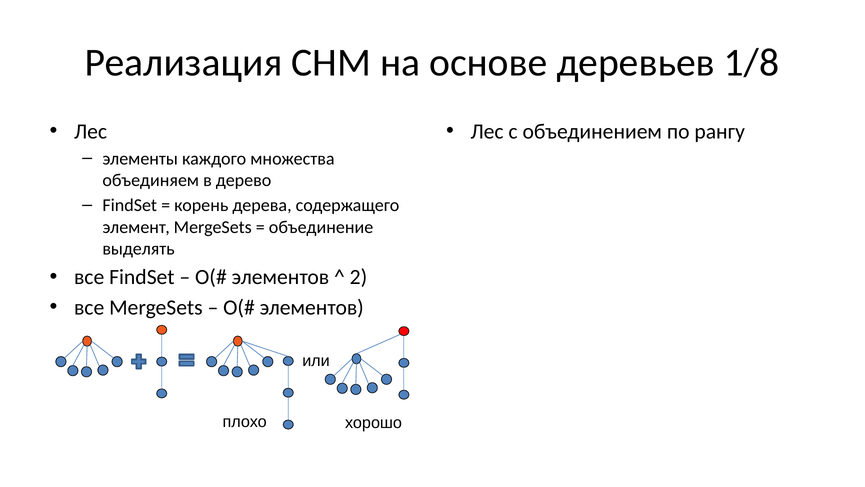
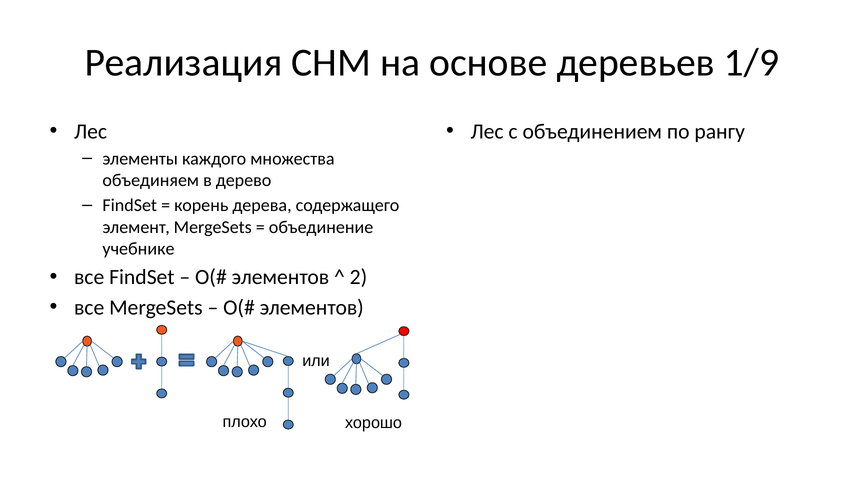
1/8: 1/8 -> 1/9
выделять: выделять -> учебнике
